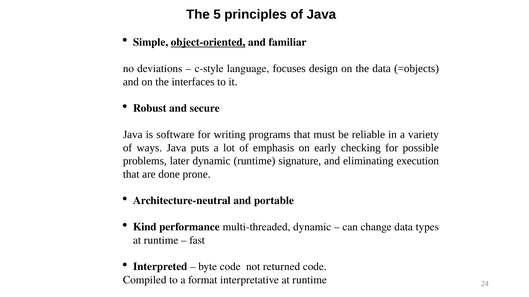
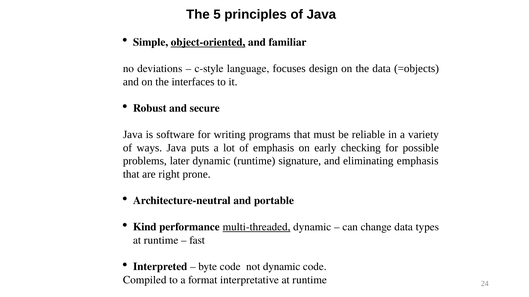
eliminating execution: execution -> emphasis
done: done -> right
multi-threaded underline: none -> present
not returned: returned -> dynamic
